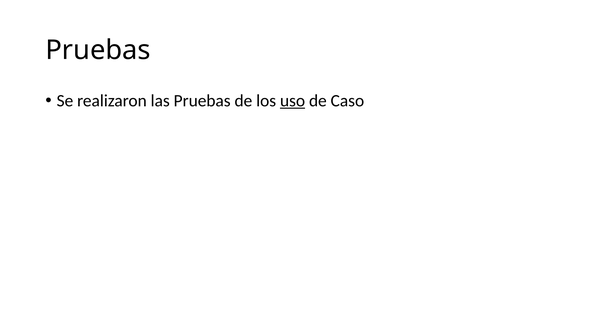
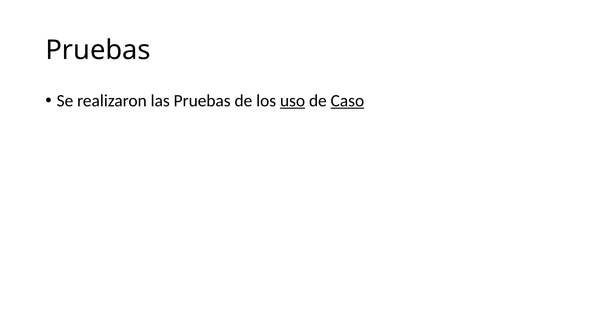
Caso underline: none -> present
